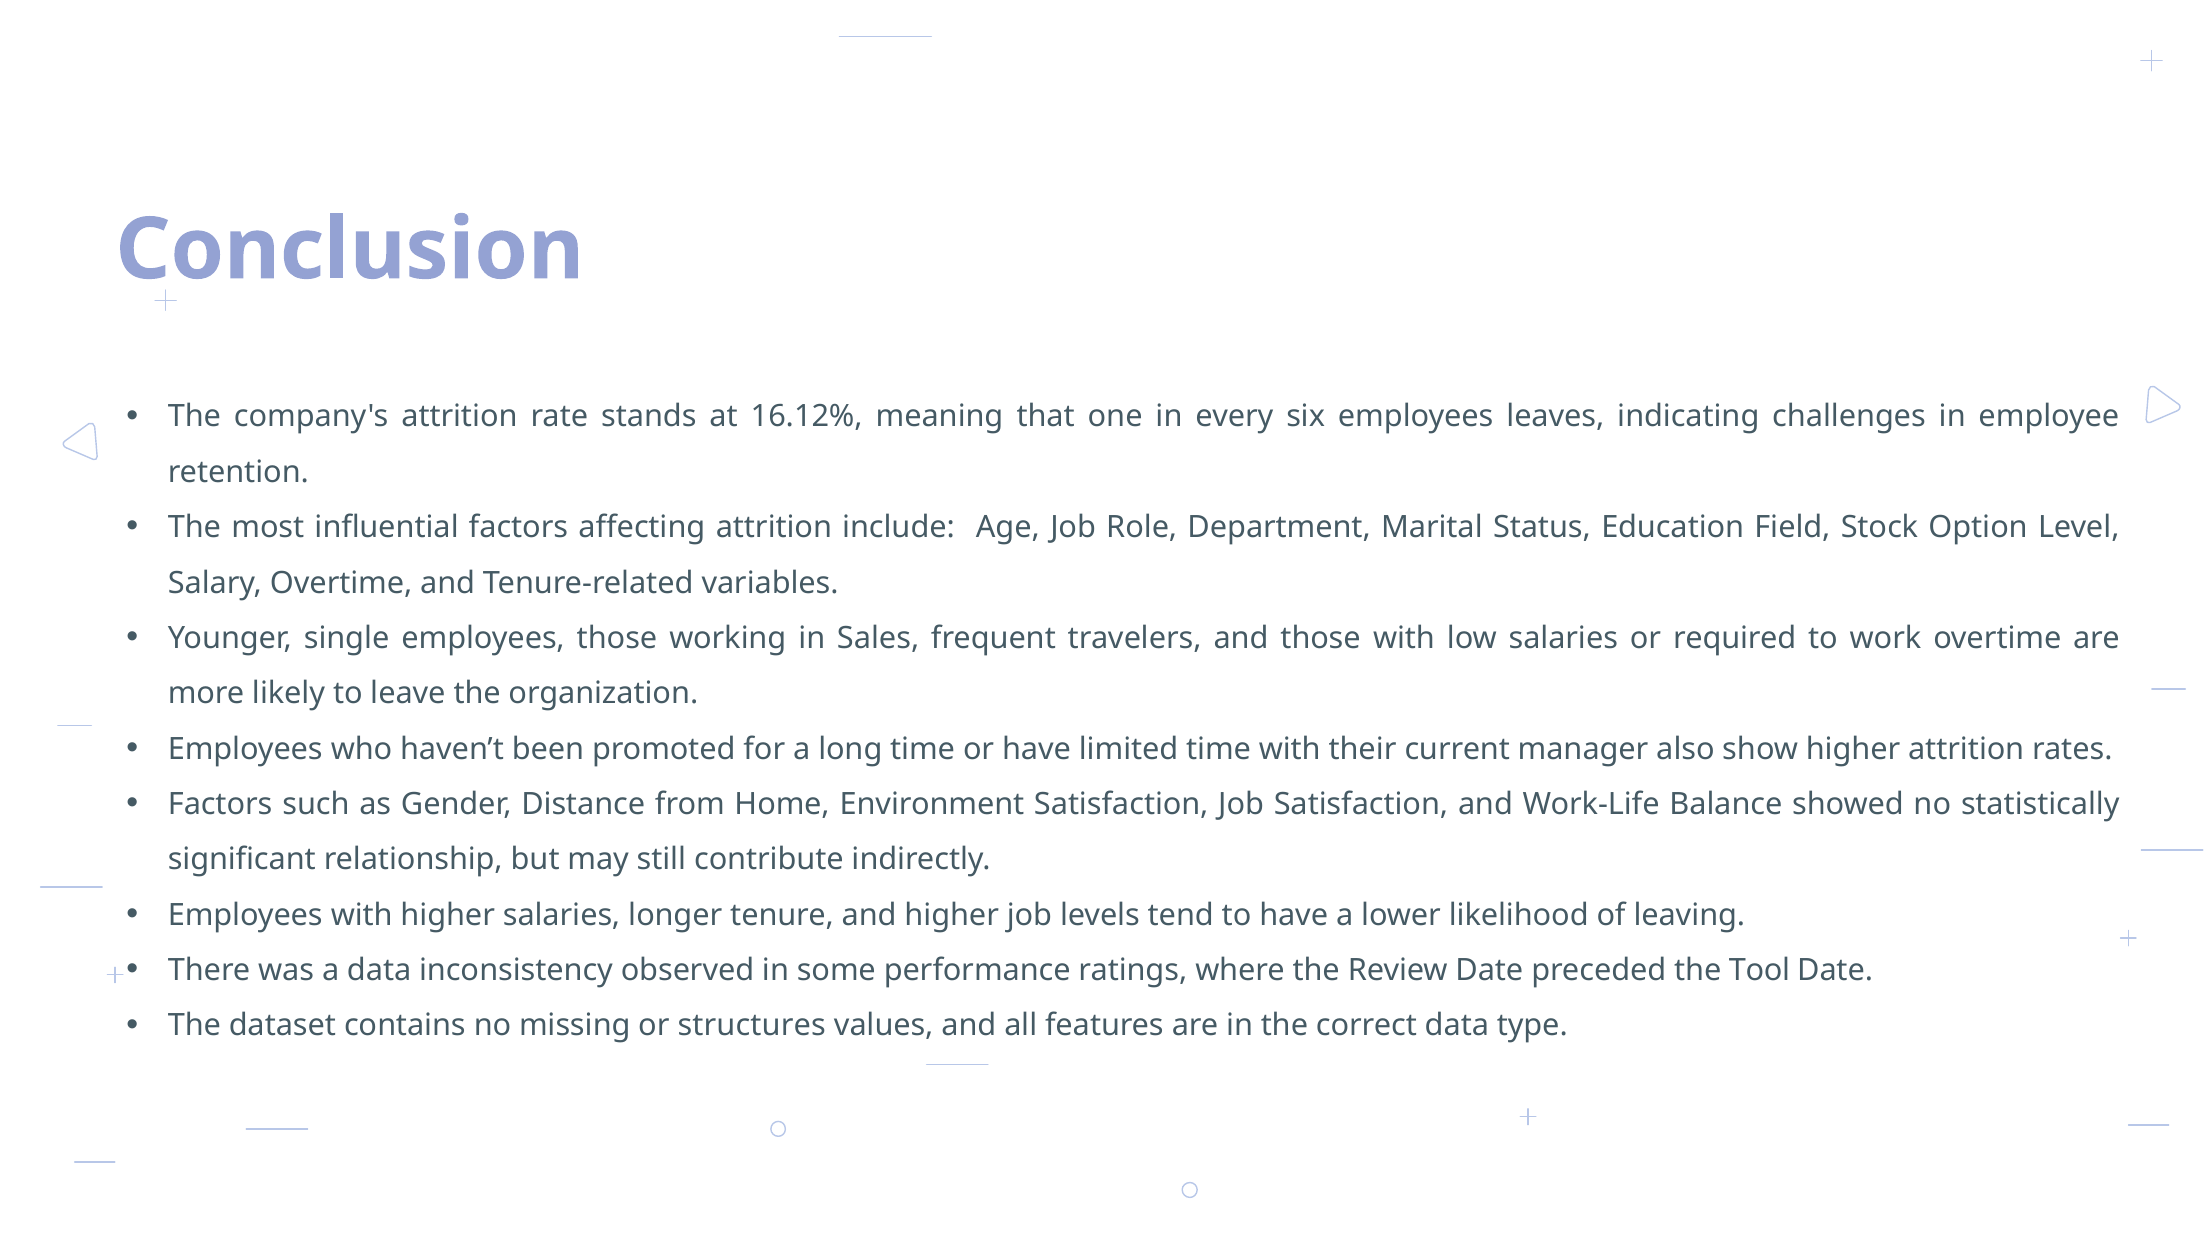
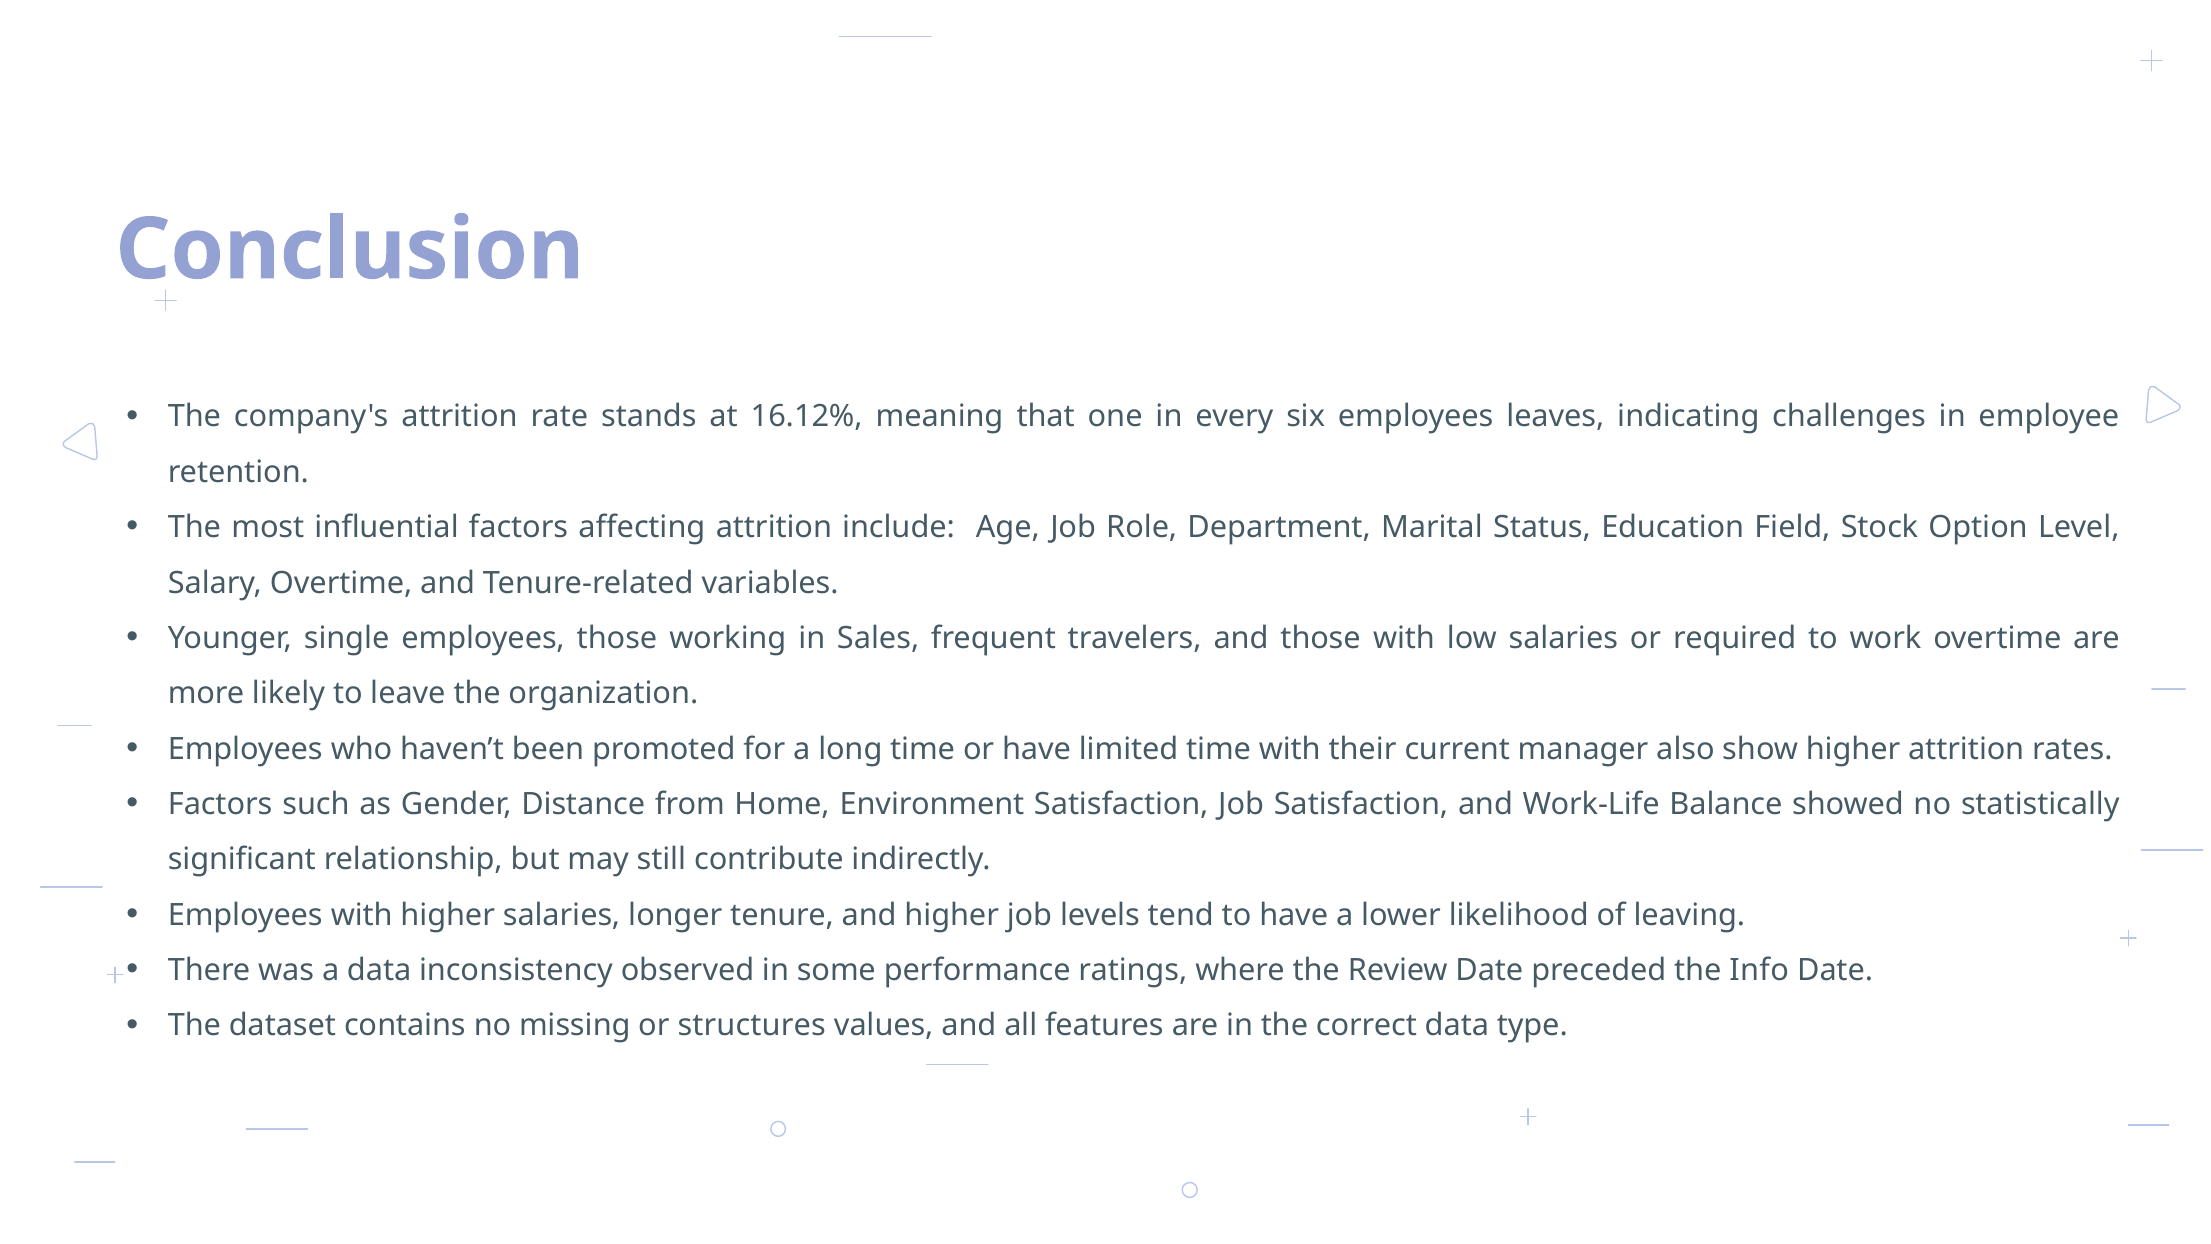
Tool: Tool -> Info
